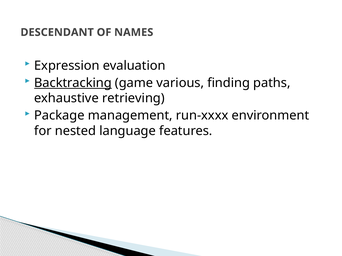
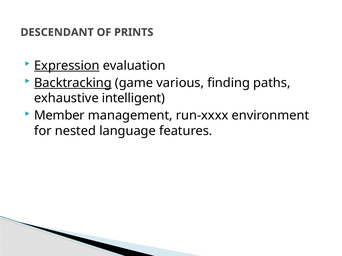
NAMES: NAMES -> PRINTS
Expression underline: none -> present
retrieving: retrieving -> intelligent
Package: Package -> Member
